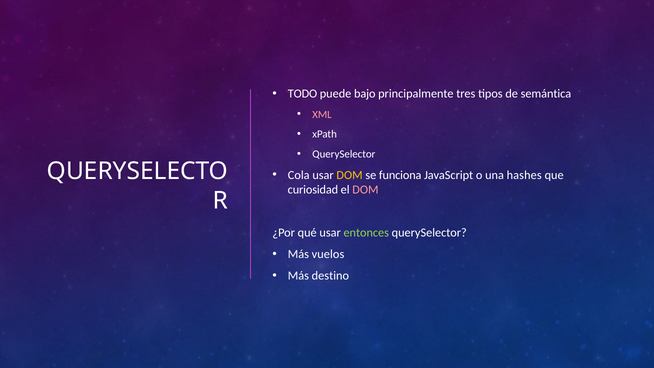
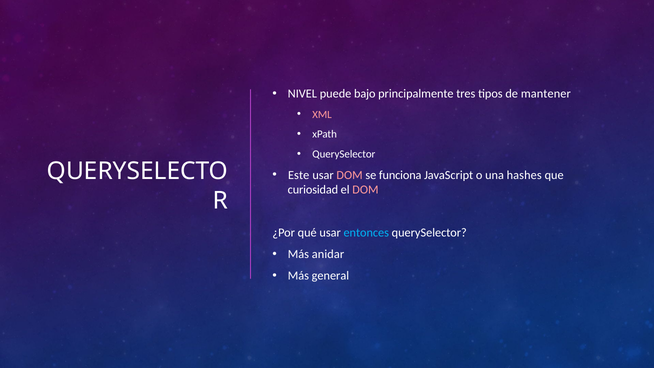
TODO: TODO -> NIVEL
semántica: semántica -> mantener
Cola: Cola -> Este
DOM at (350, 175) colour: yellow -> pink
entonces colour: light green -> light blue
vuelos: vuelos -> anidar
destino: destino -> general
